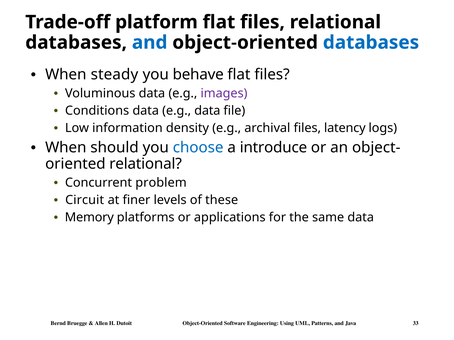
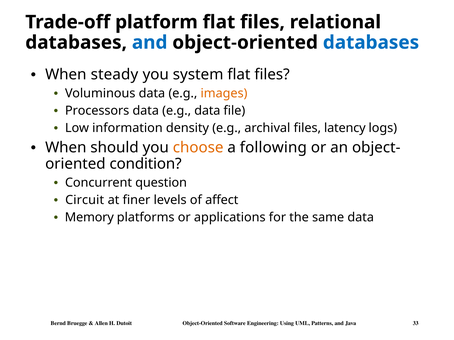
behave: behave -> system
images colour: purple -> orange
Conditions: Conditions -> Processors
choose colour: blue -> orange
introduce: introduce -> following
relational at (146, 164): relational -> condition
problem: problem -> question
these: these -> affect
